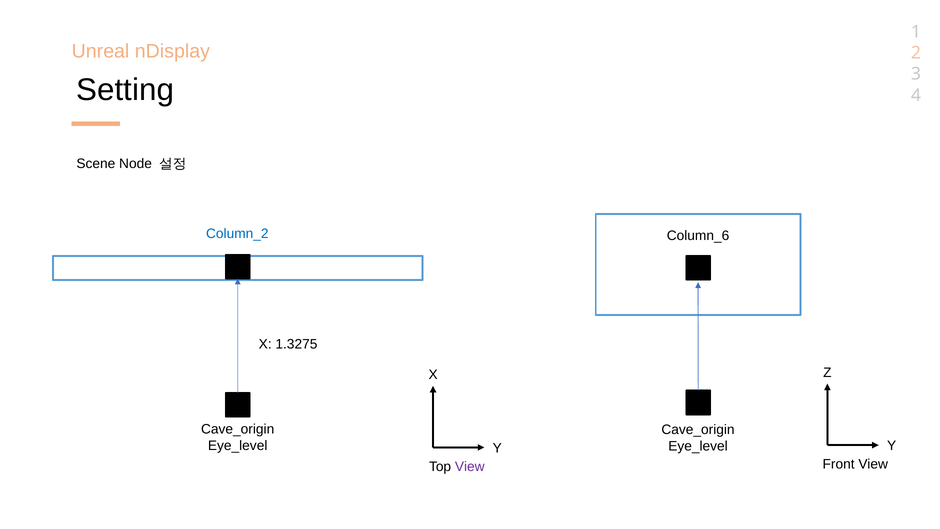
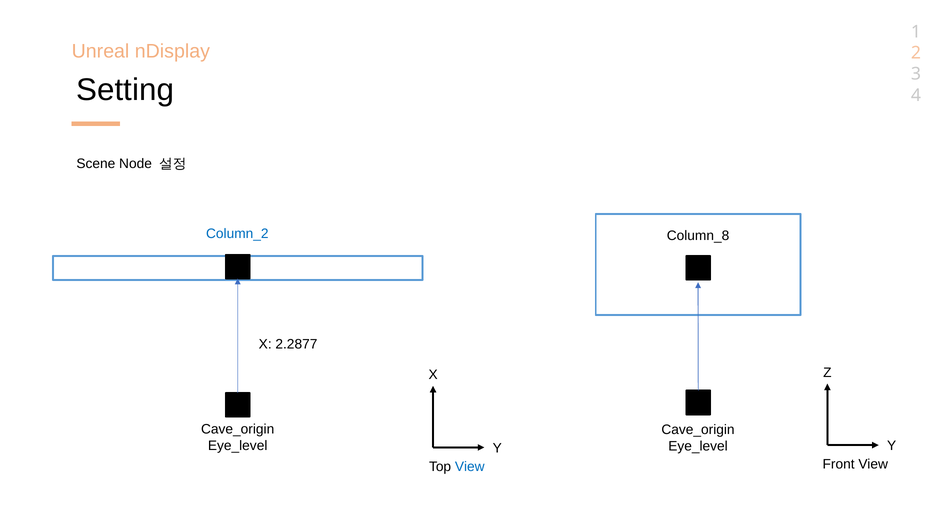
Column_6: Column_6 -> Column_8
1.3275: 1.3275 -> 2.2877
View at (470, 466) colour: purple -> blue
